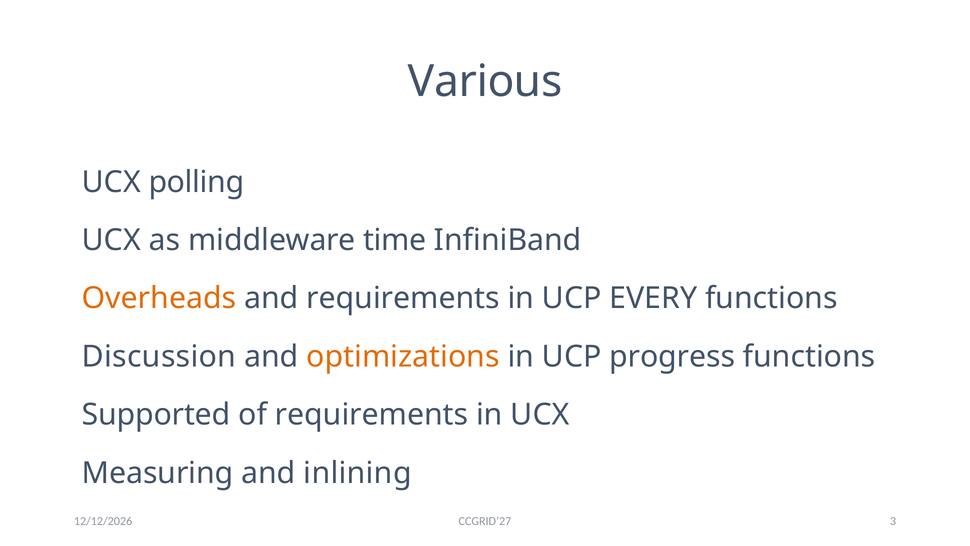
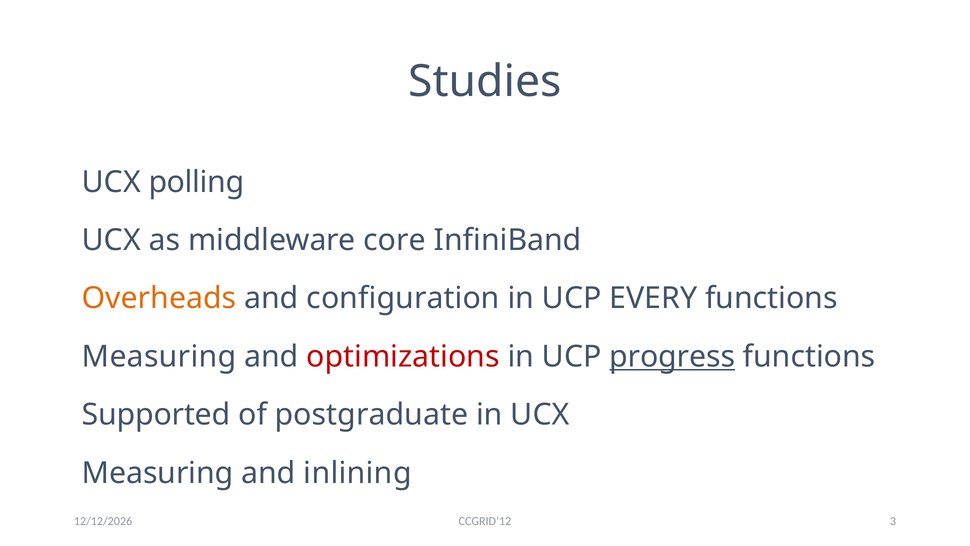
Various: Various -> Studies
time: time -> core
and requirements: requirements -> configuration
Discussion at (159, 356): Discussion -> Measuring
optimizations colour: orange -> red
progress underline: none -> present
of requirements: requirements -> postgraduate
CCGRID’27: CCGRID’27 -> CCGRID’12
